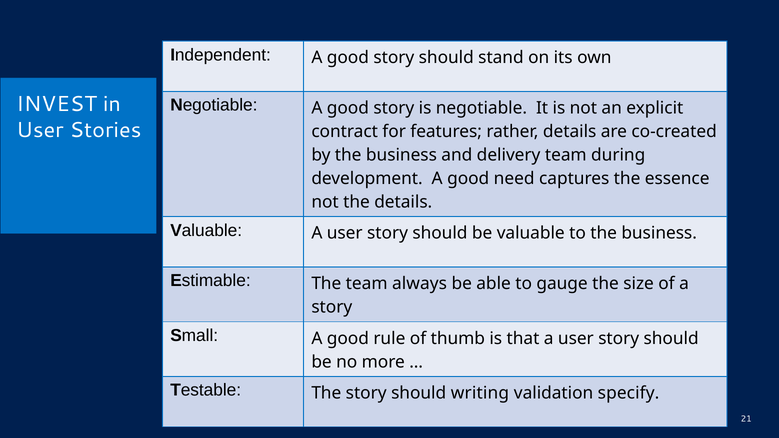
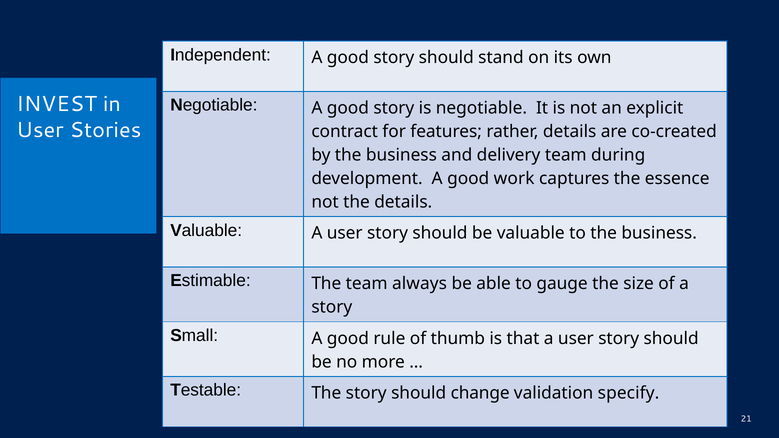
need: need -> work
writing: writing -> change
